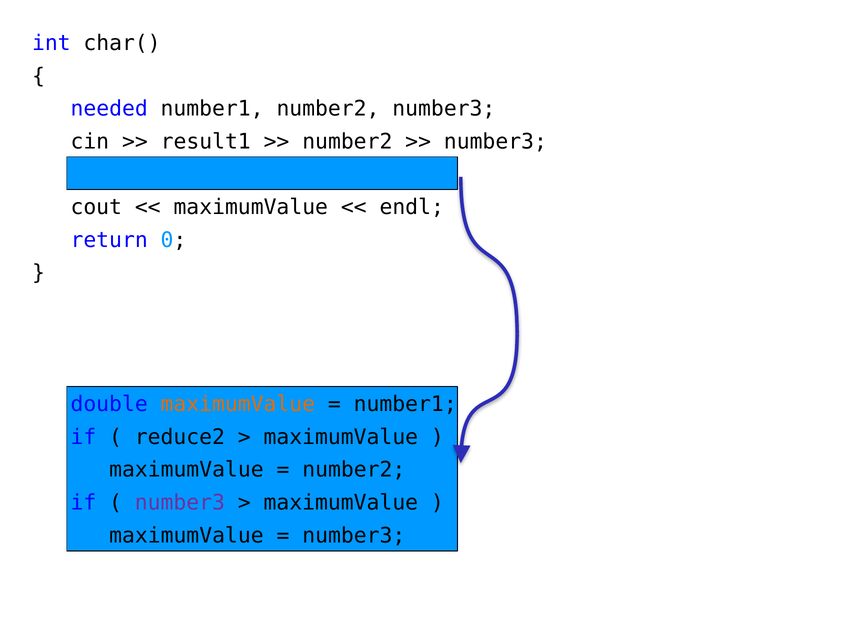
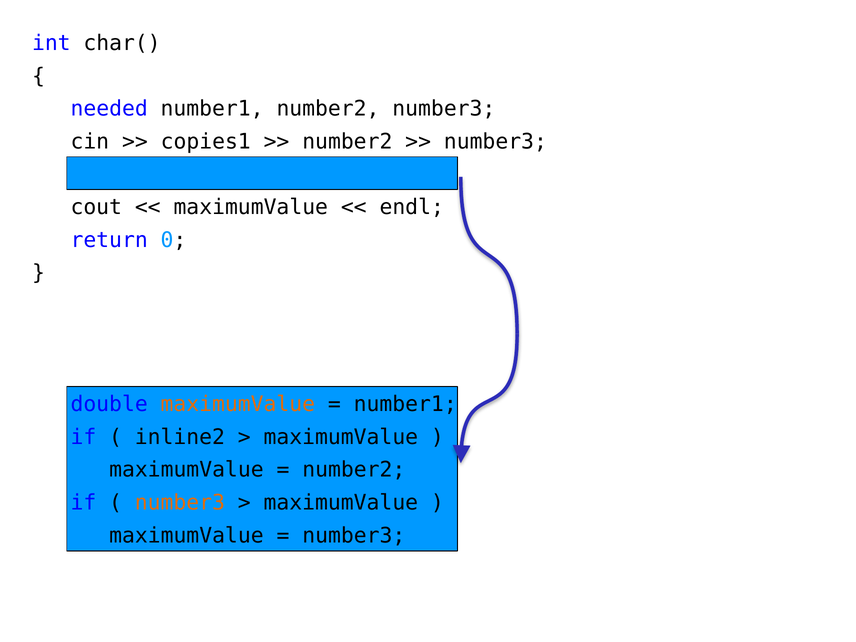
result1: result1 -> copies1
reduce2: reduce2 -> inline2
number3 at (180, 503) colour: purple -> orange
